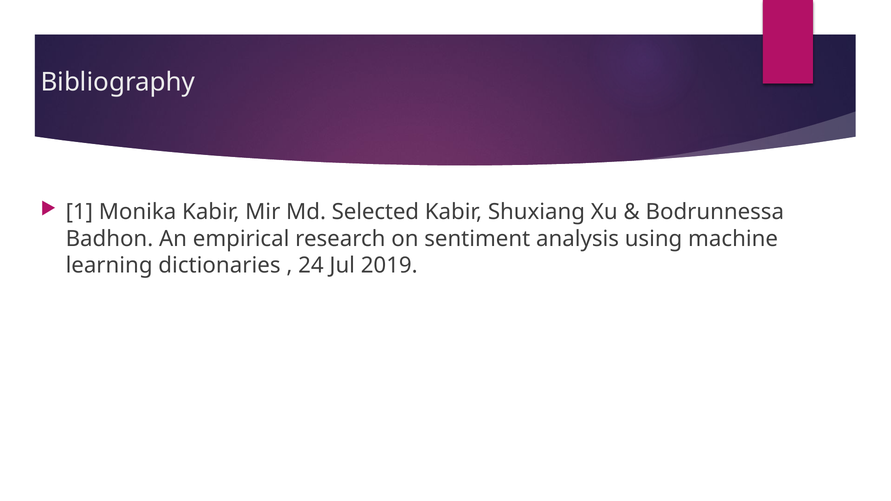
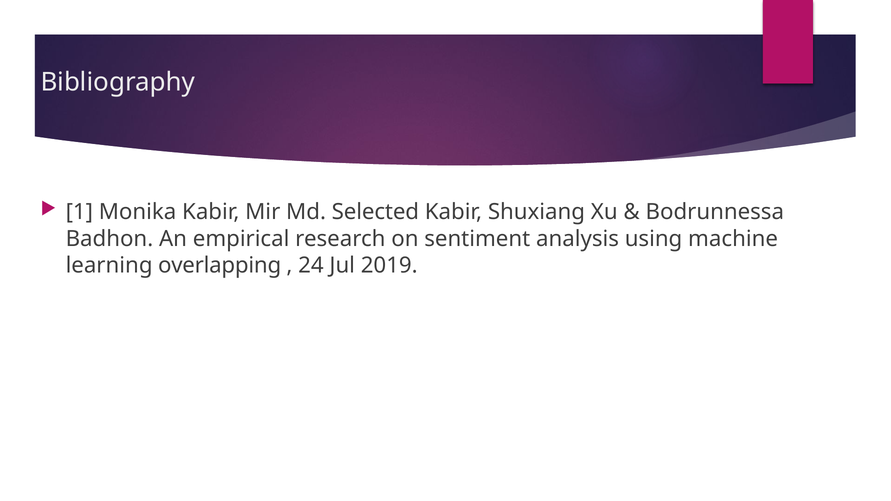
dictionaries: dictionaries -> overlapping
